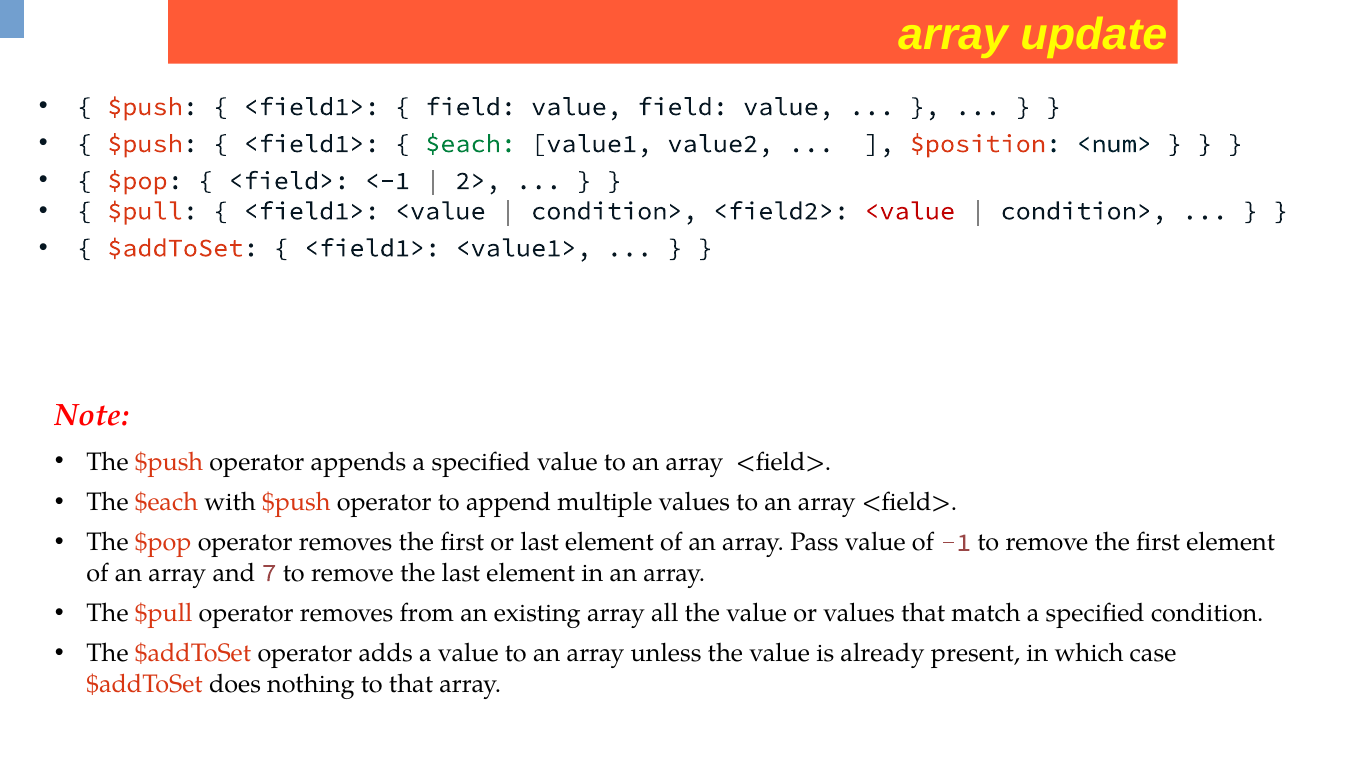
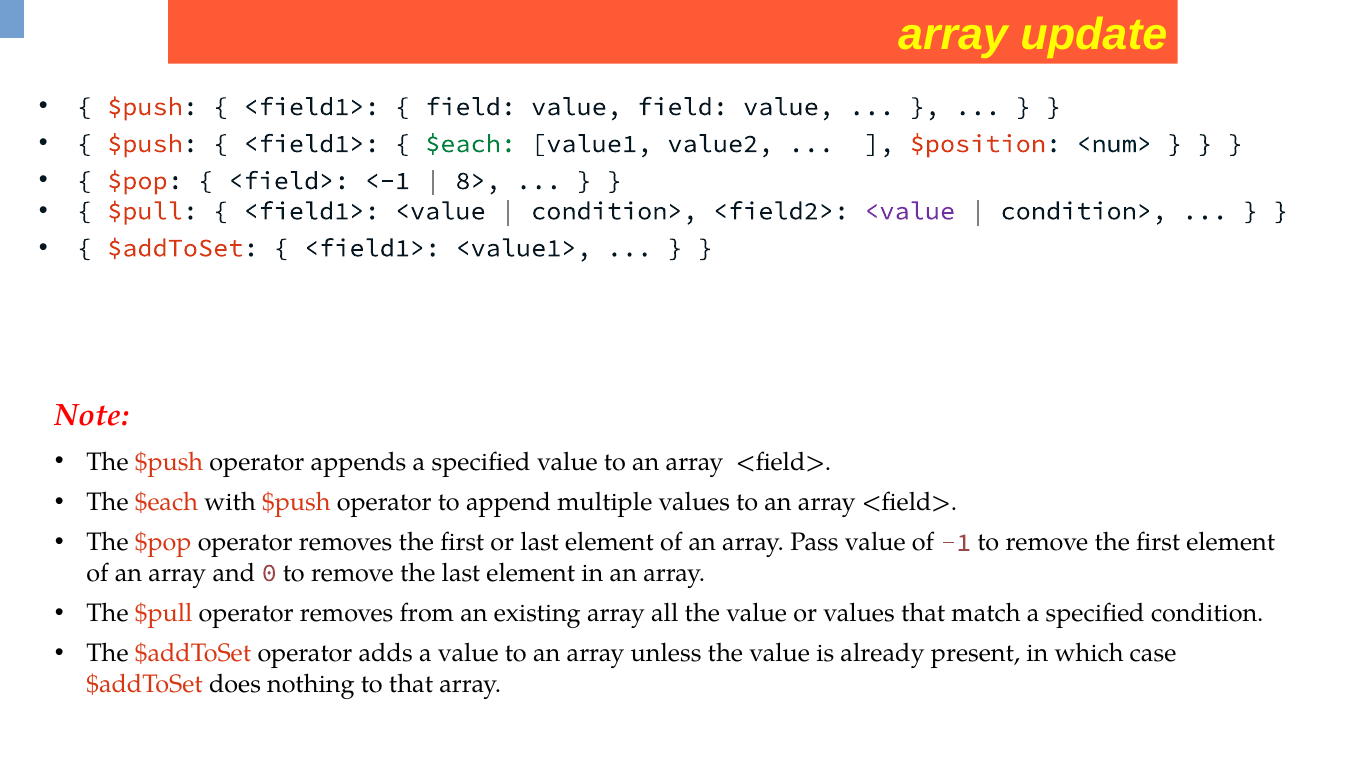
2>: 2> -> 8>
<value at (910, 211) colour: red -> purple
7: 7 -> 0
